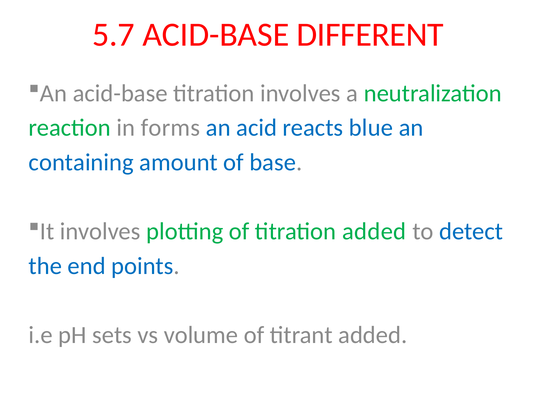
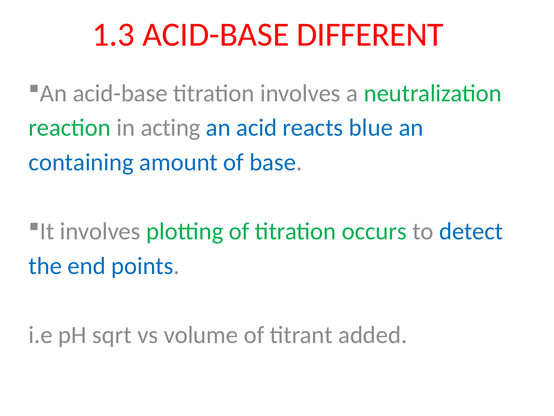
5.7: 5.7 -> 1.3
forms: forms -> acting
titration added: added -> occurs
sets: sets -> sqrt
